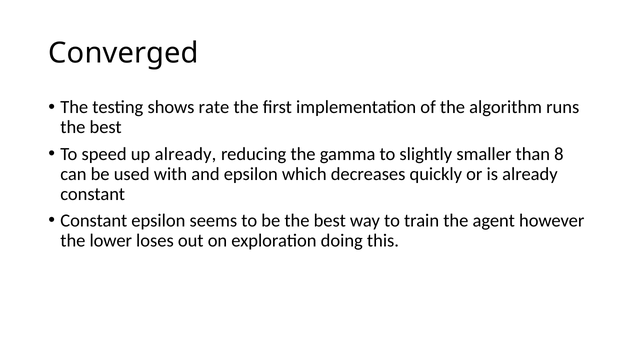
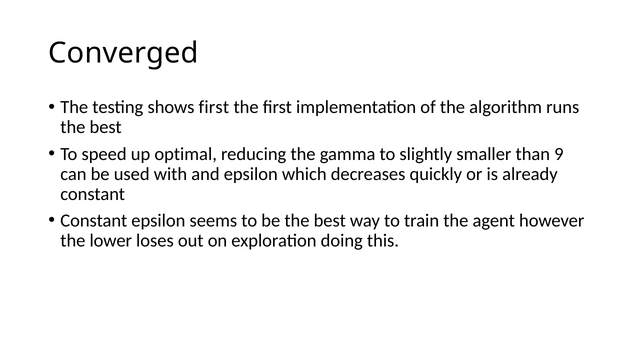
shows rate: rate -> first
up already: already -> optimal
8: 8 -> 9
